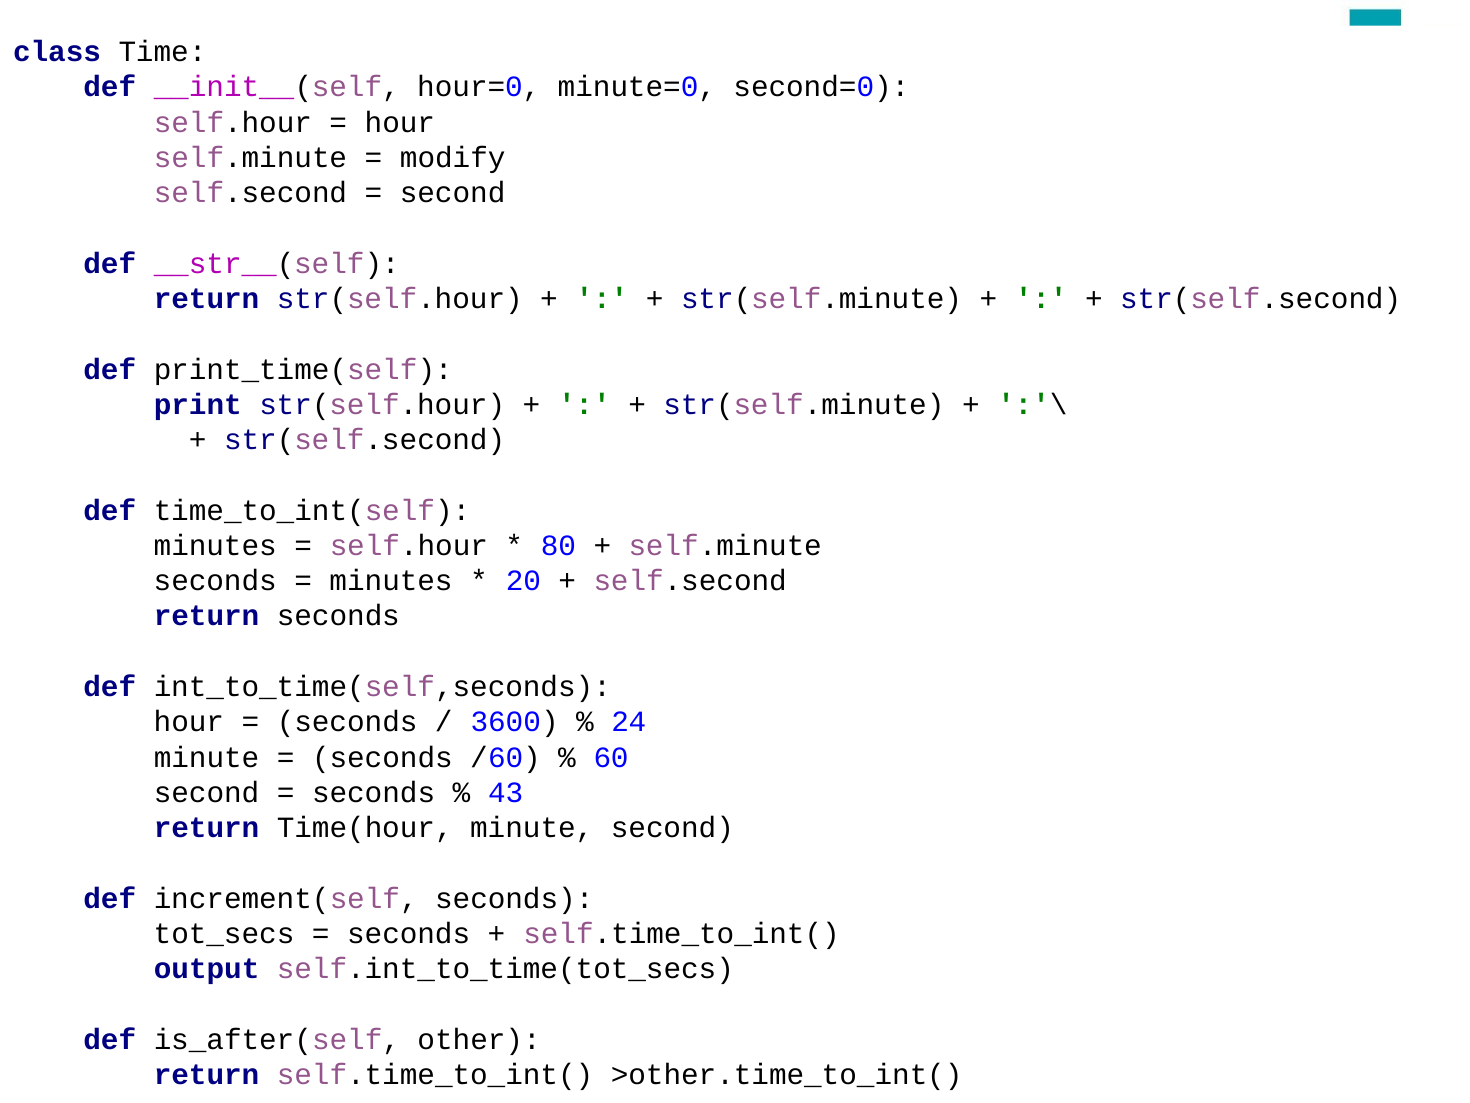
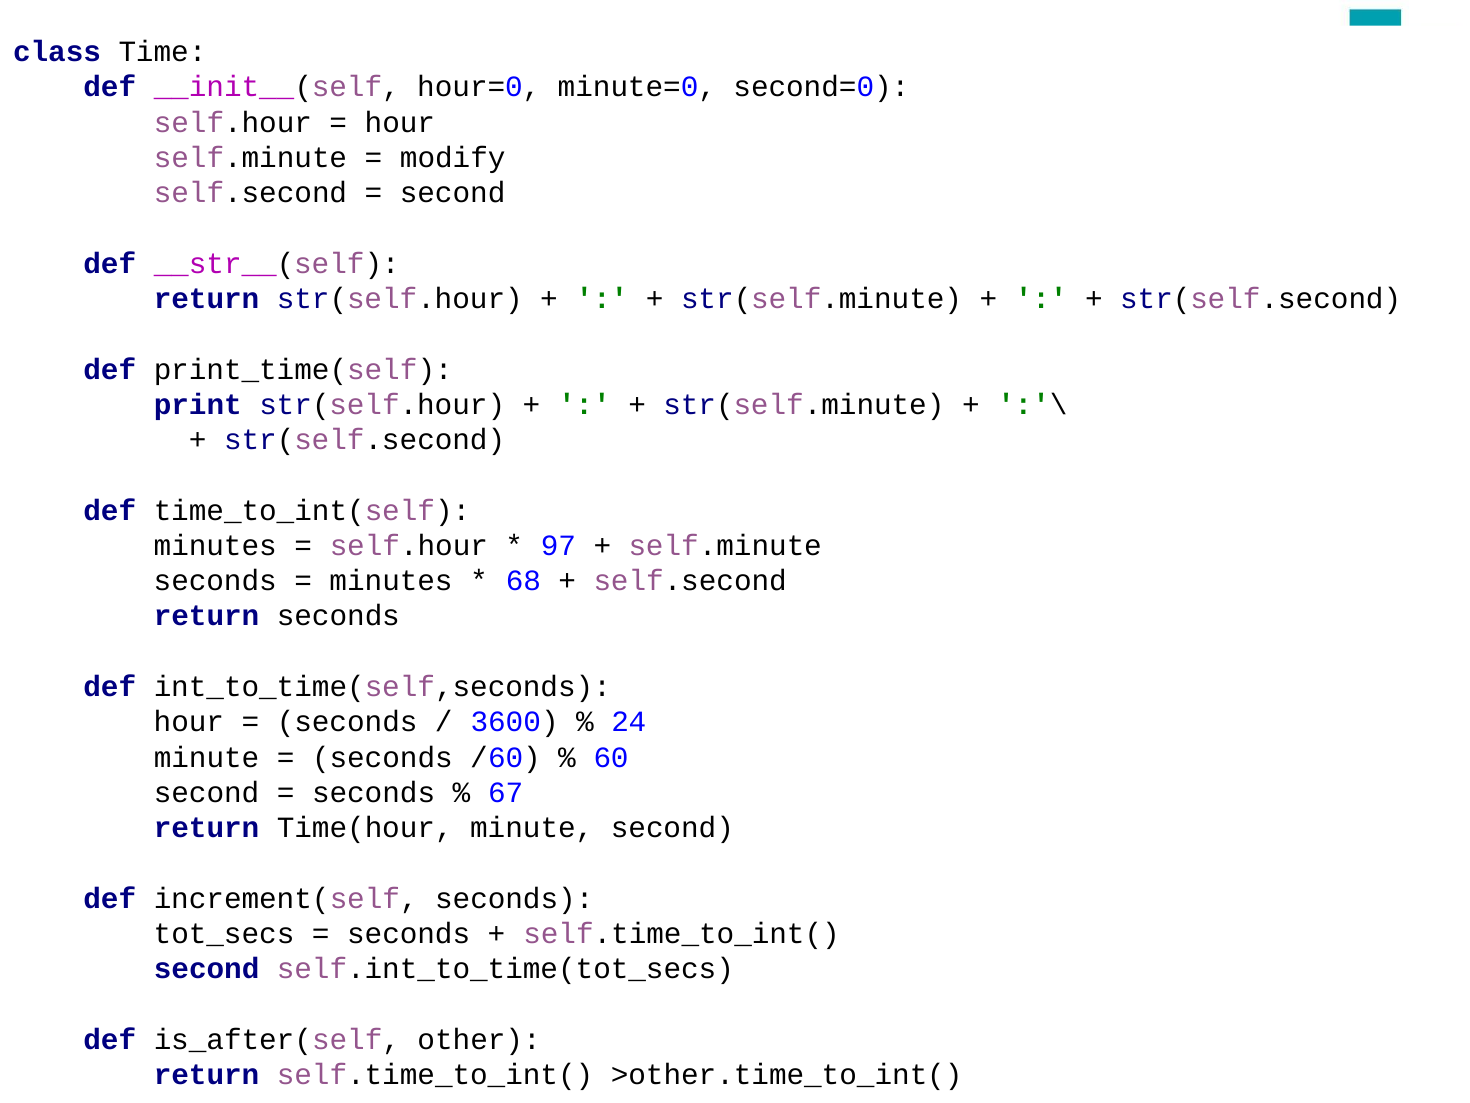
80: 80 -> 97
20: 20 -> 68
43: 43 -> 67
output at (207, 969): output -> second
